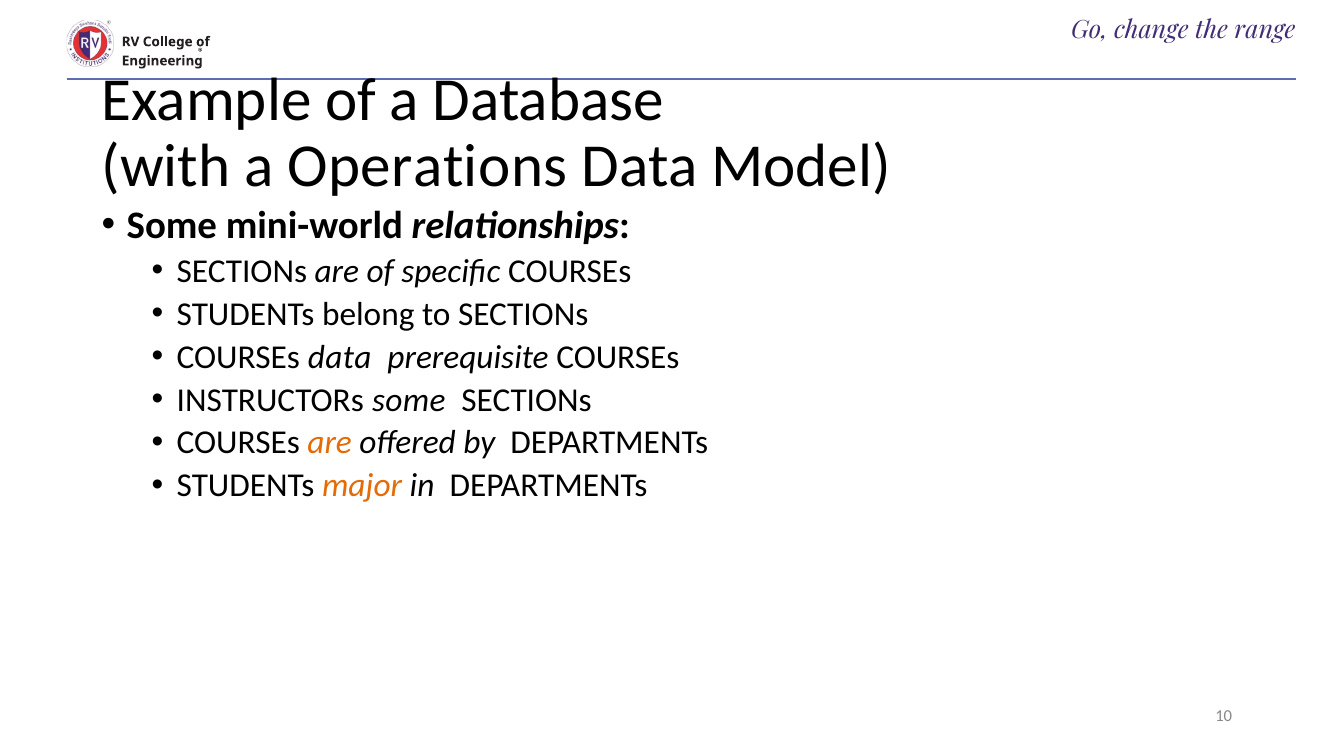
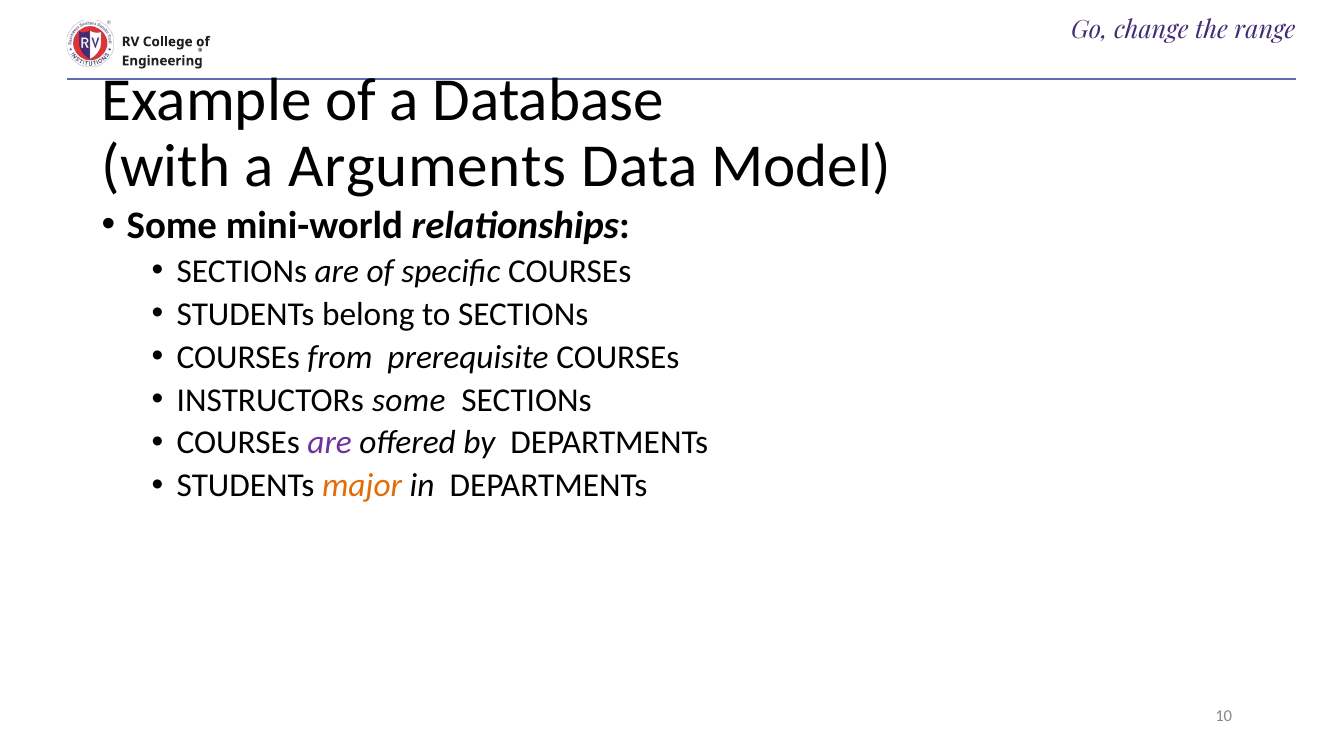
Operations: Operations -> Arguments
COURSEs data: data -> from
are at (330, 443) colour: orange -> purple
